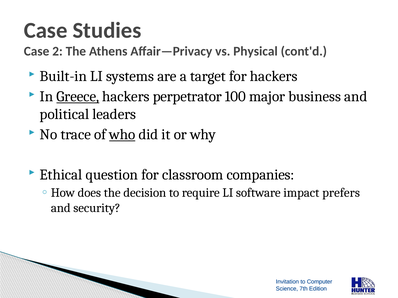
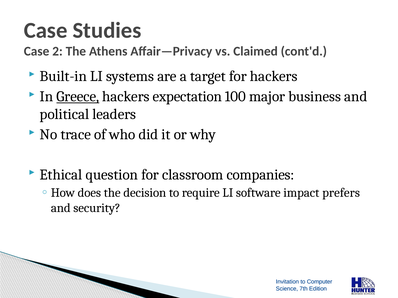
Physical: Physical -> Claimed
perpetrator: perpetrator -> expectation
who underline: present -> none
